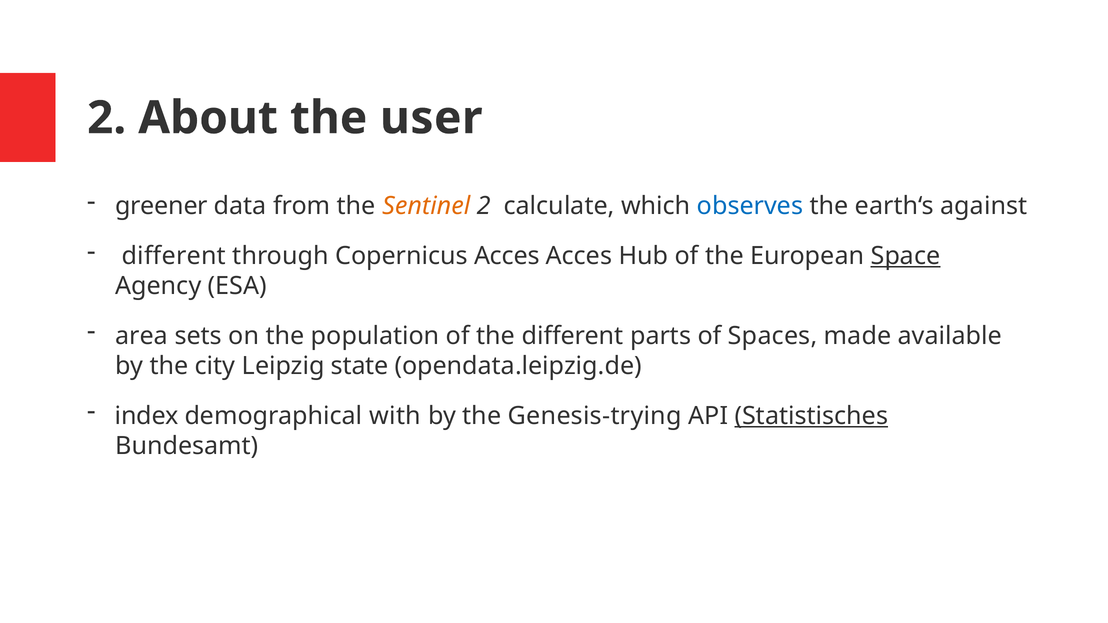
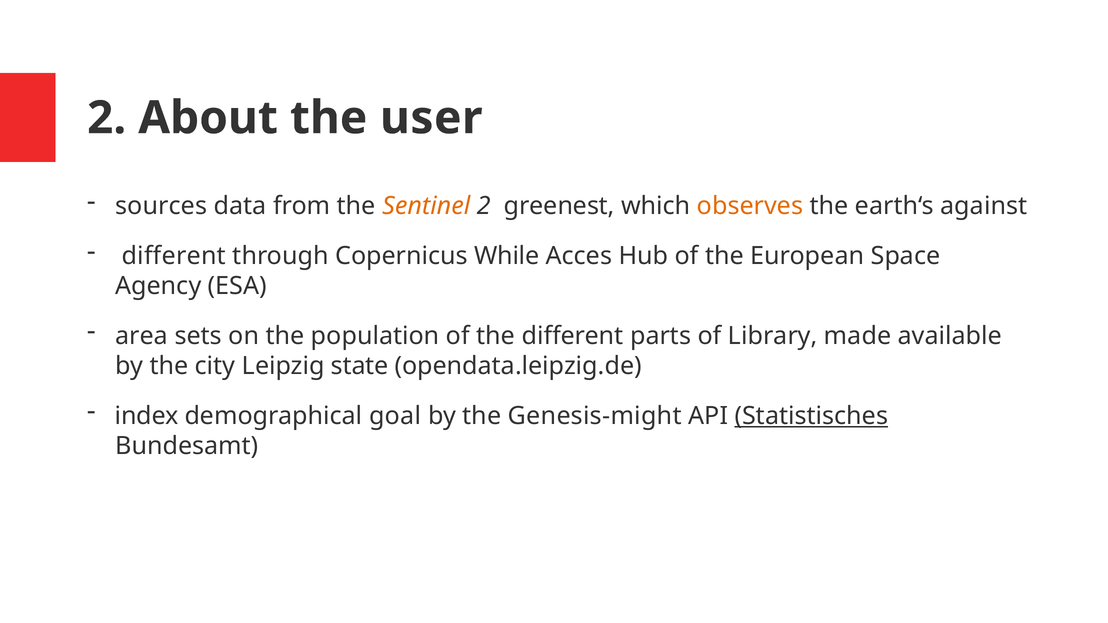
greener: greener -> sources
calculate: calculate -> greenest
observes colour: blue -> orange
Copernicus Acces: Acces -> While
Space underline: present -> none
Spaces: Spaces -> Library
with: with -> goal
Genesis-trying: Genesis-trying -> Genesis-might
